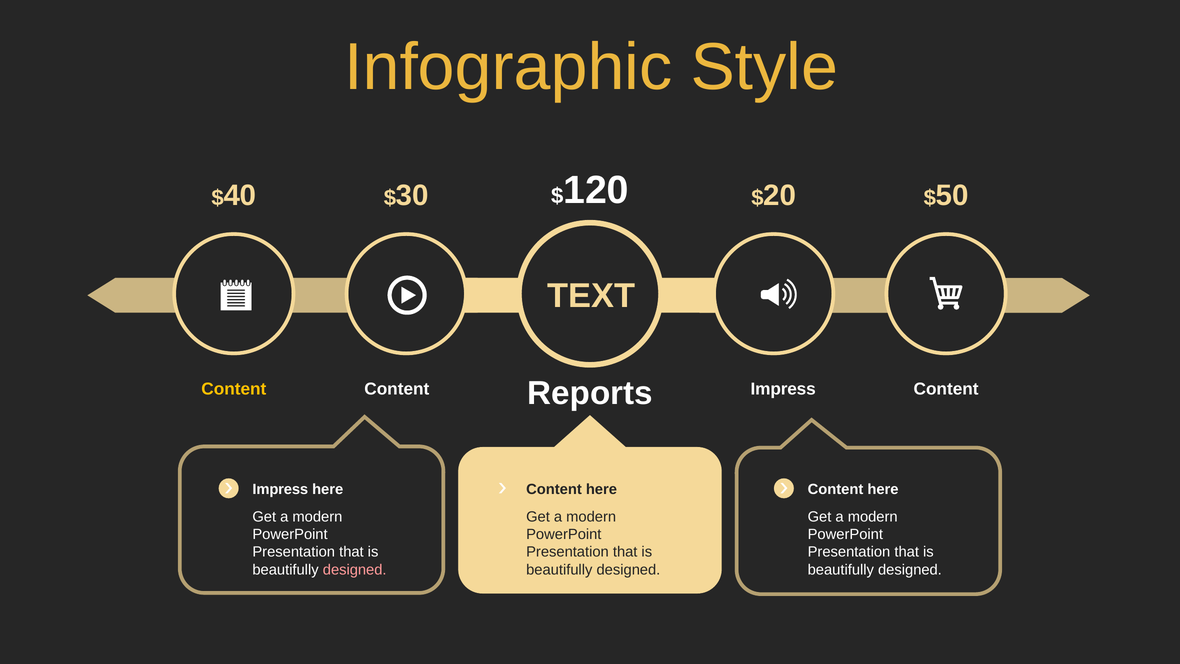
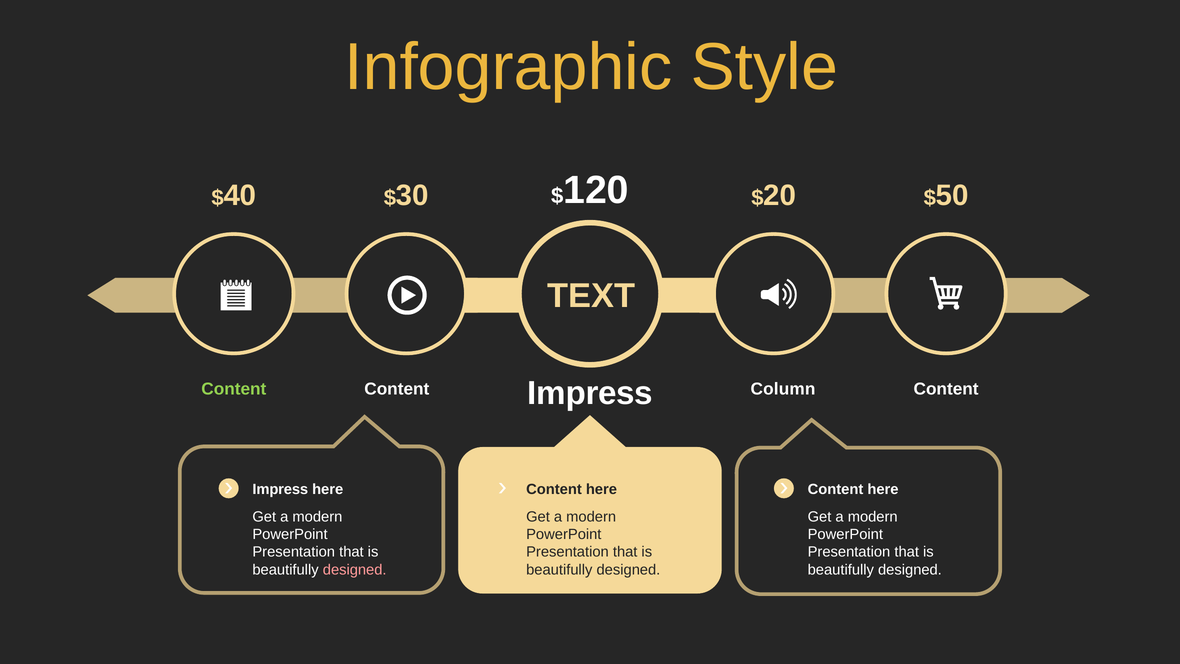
Reports at (590, 393): Reports -> Impress
Content at (234, 389) colour: yellow -> light green
Content Impress: Impress -> Column
